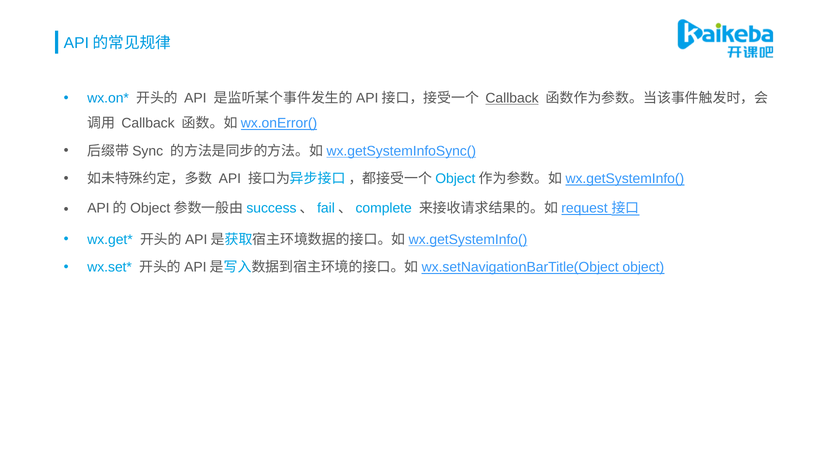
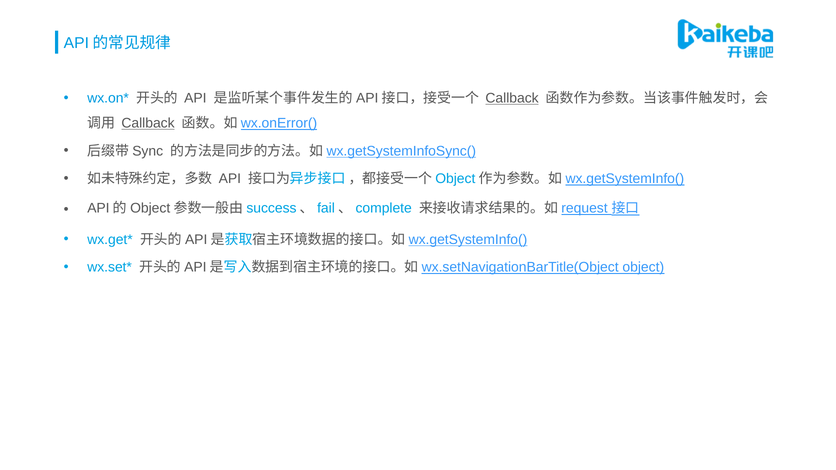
Callback at (148, 123) underline: none -> present
